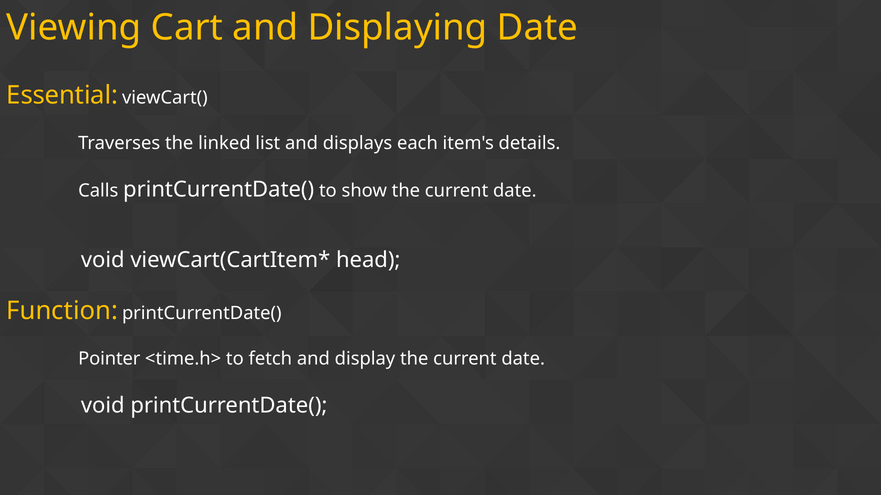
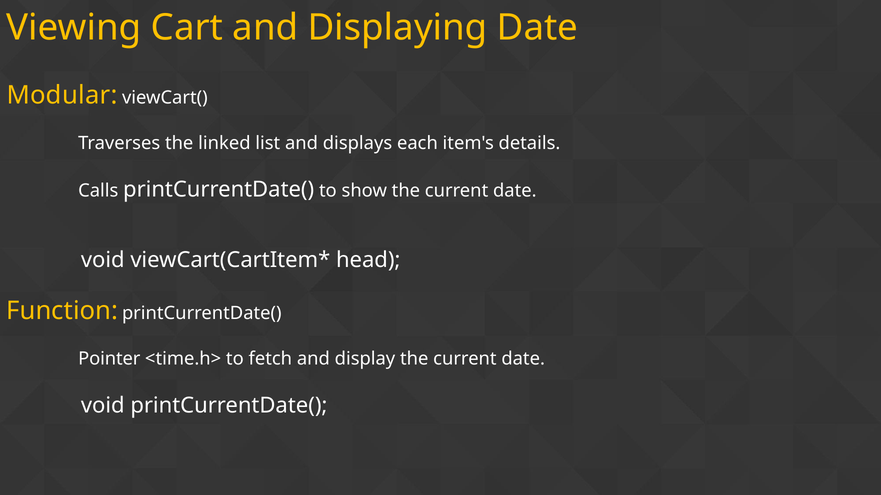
Essential: Essential -> Modular
